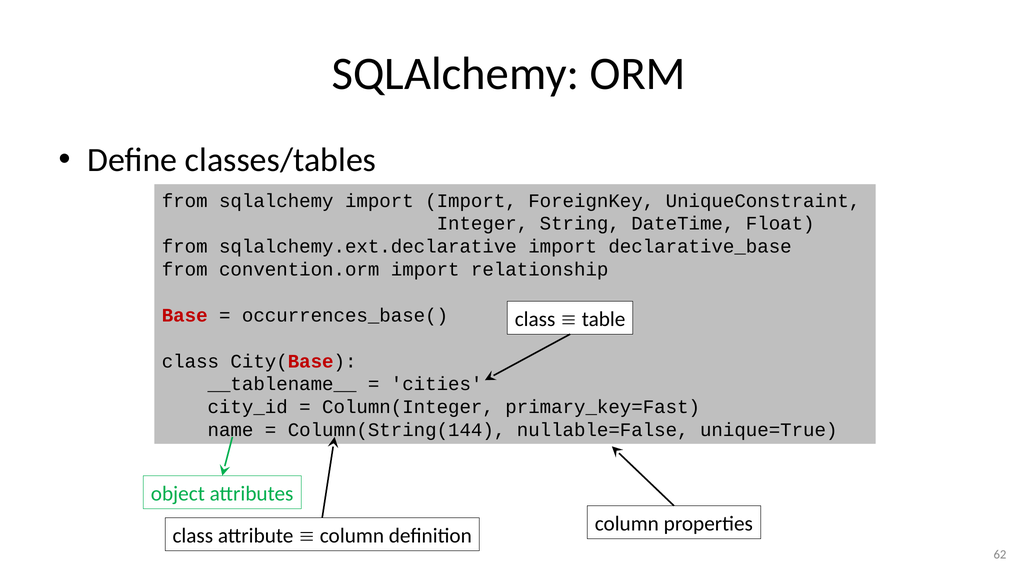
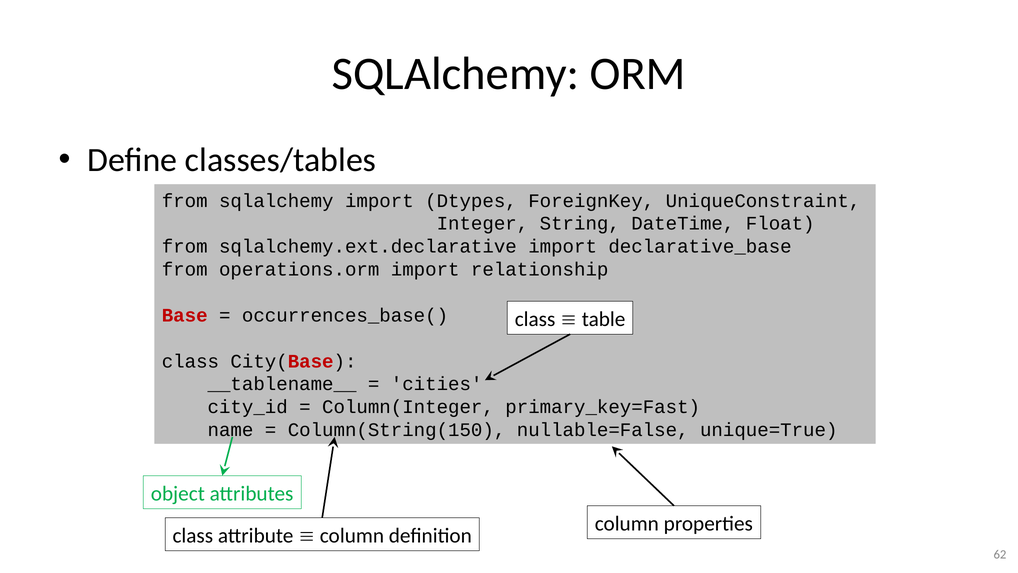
import Import: Import -> Dtypes
convention.orm: convention.orm -> operations.orm
Column(String(144: Column(String(144 -> Column(String(150
